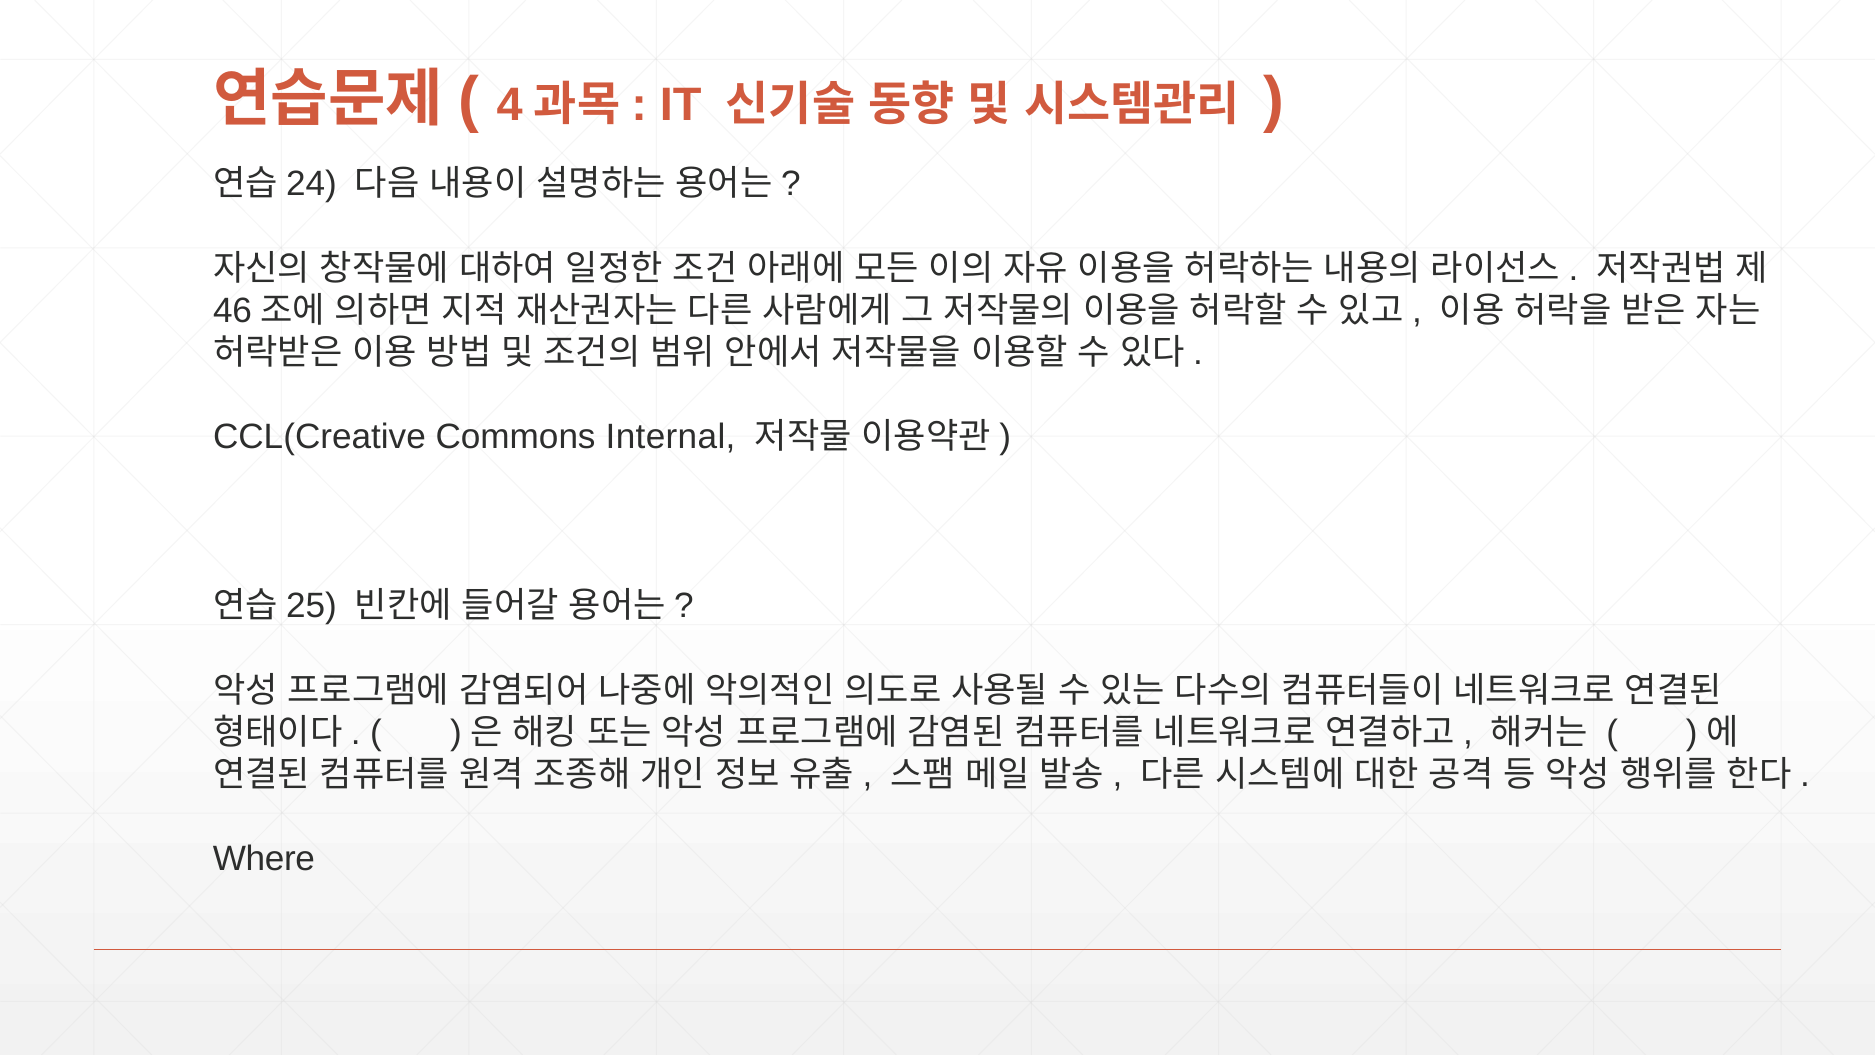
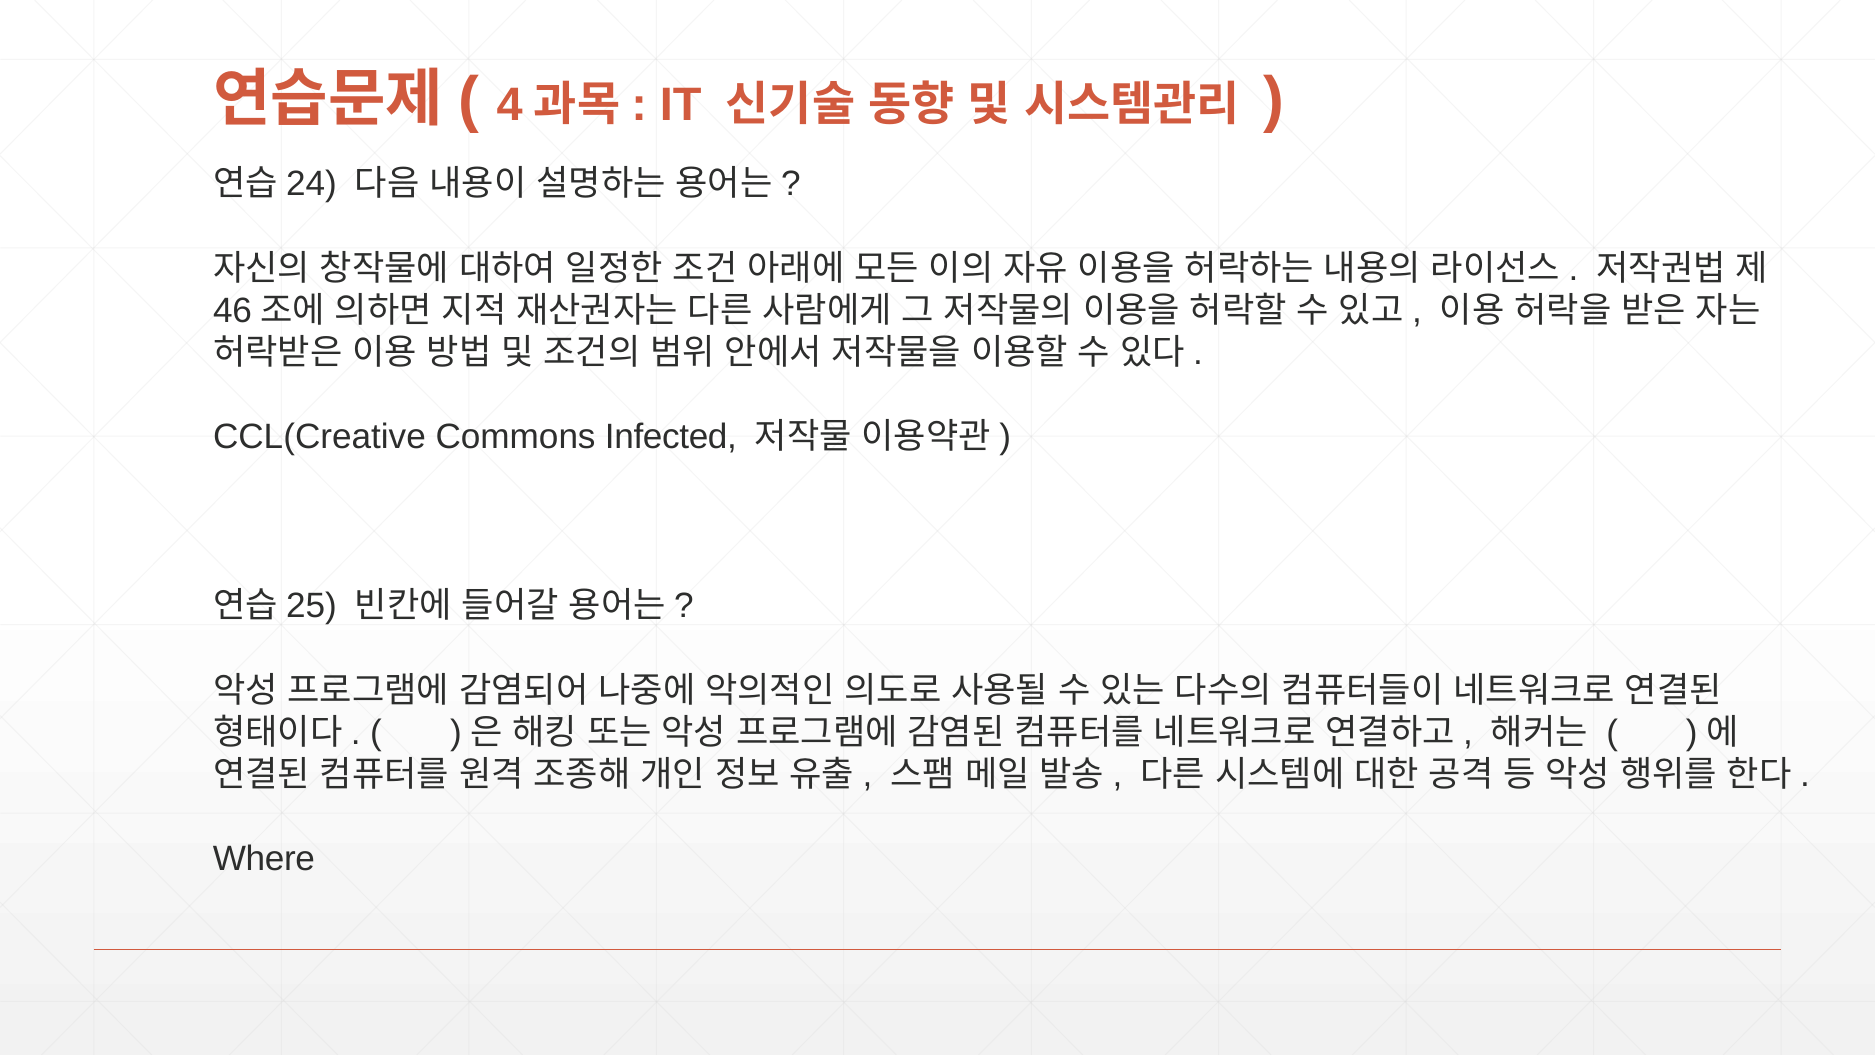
Internal: Internal -> Infected
